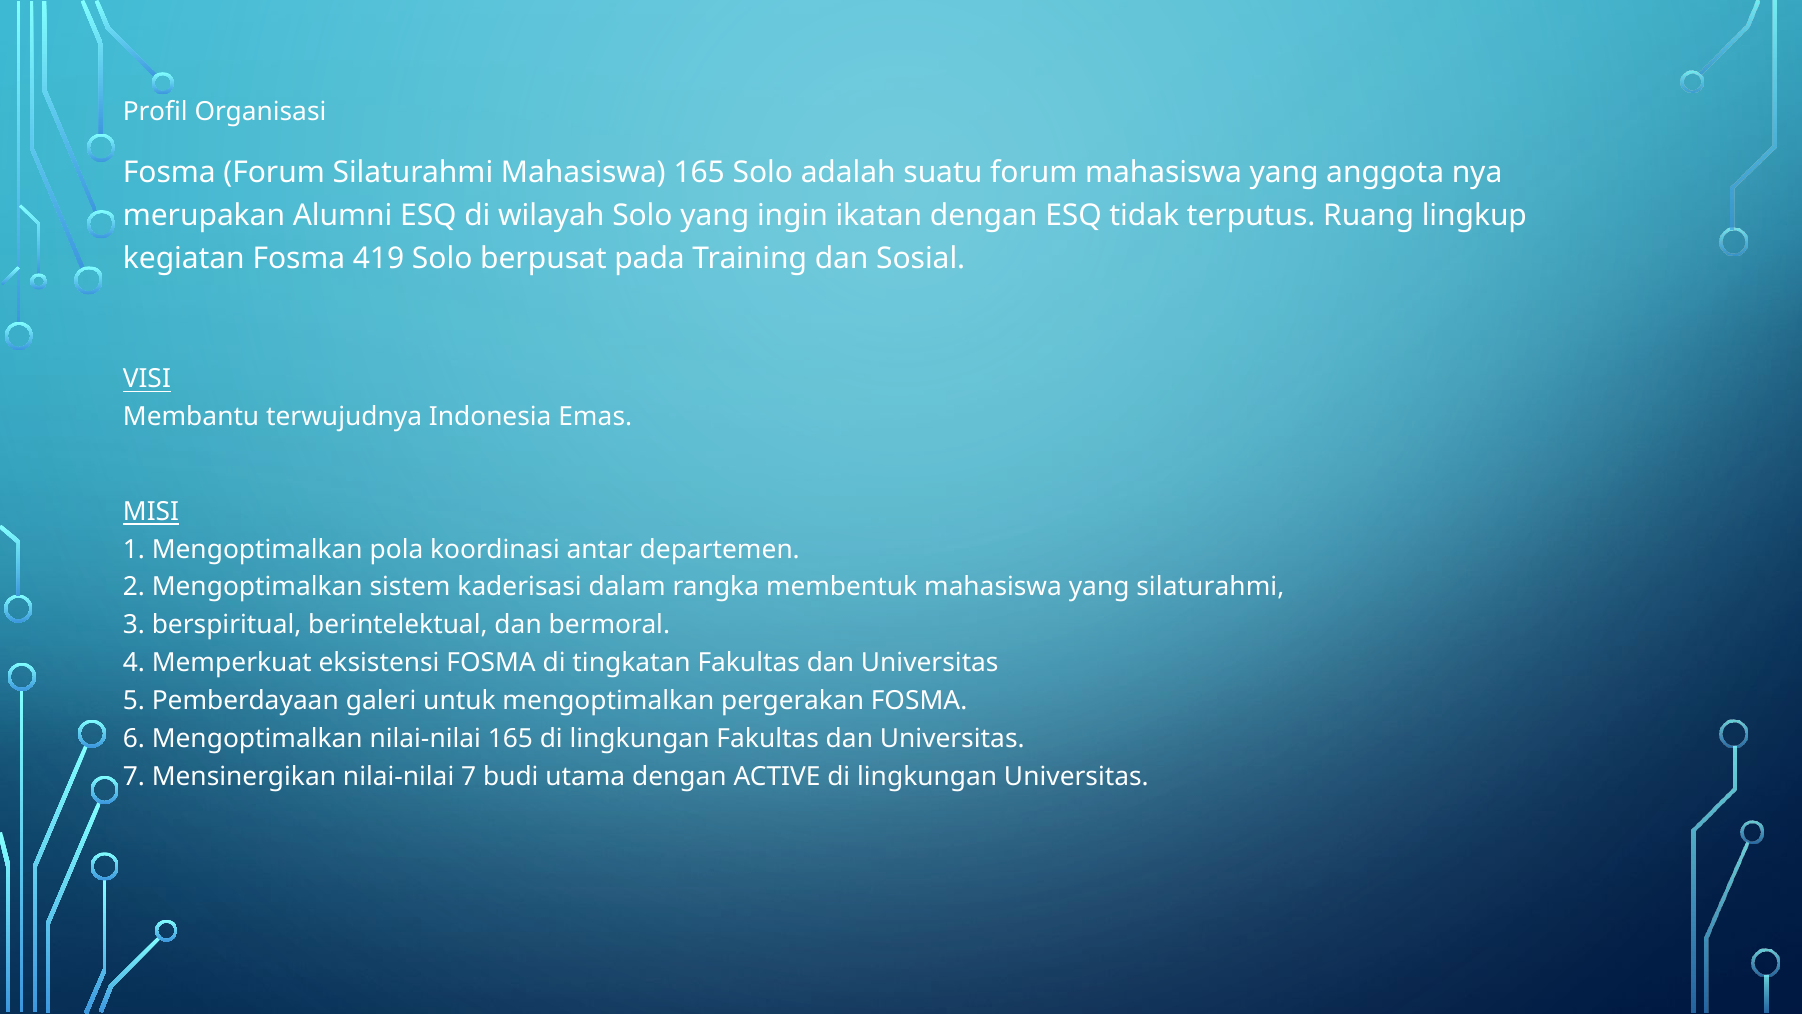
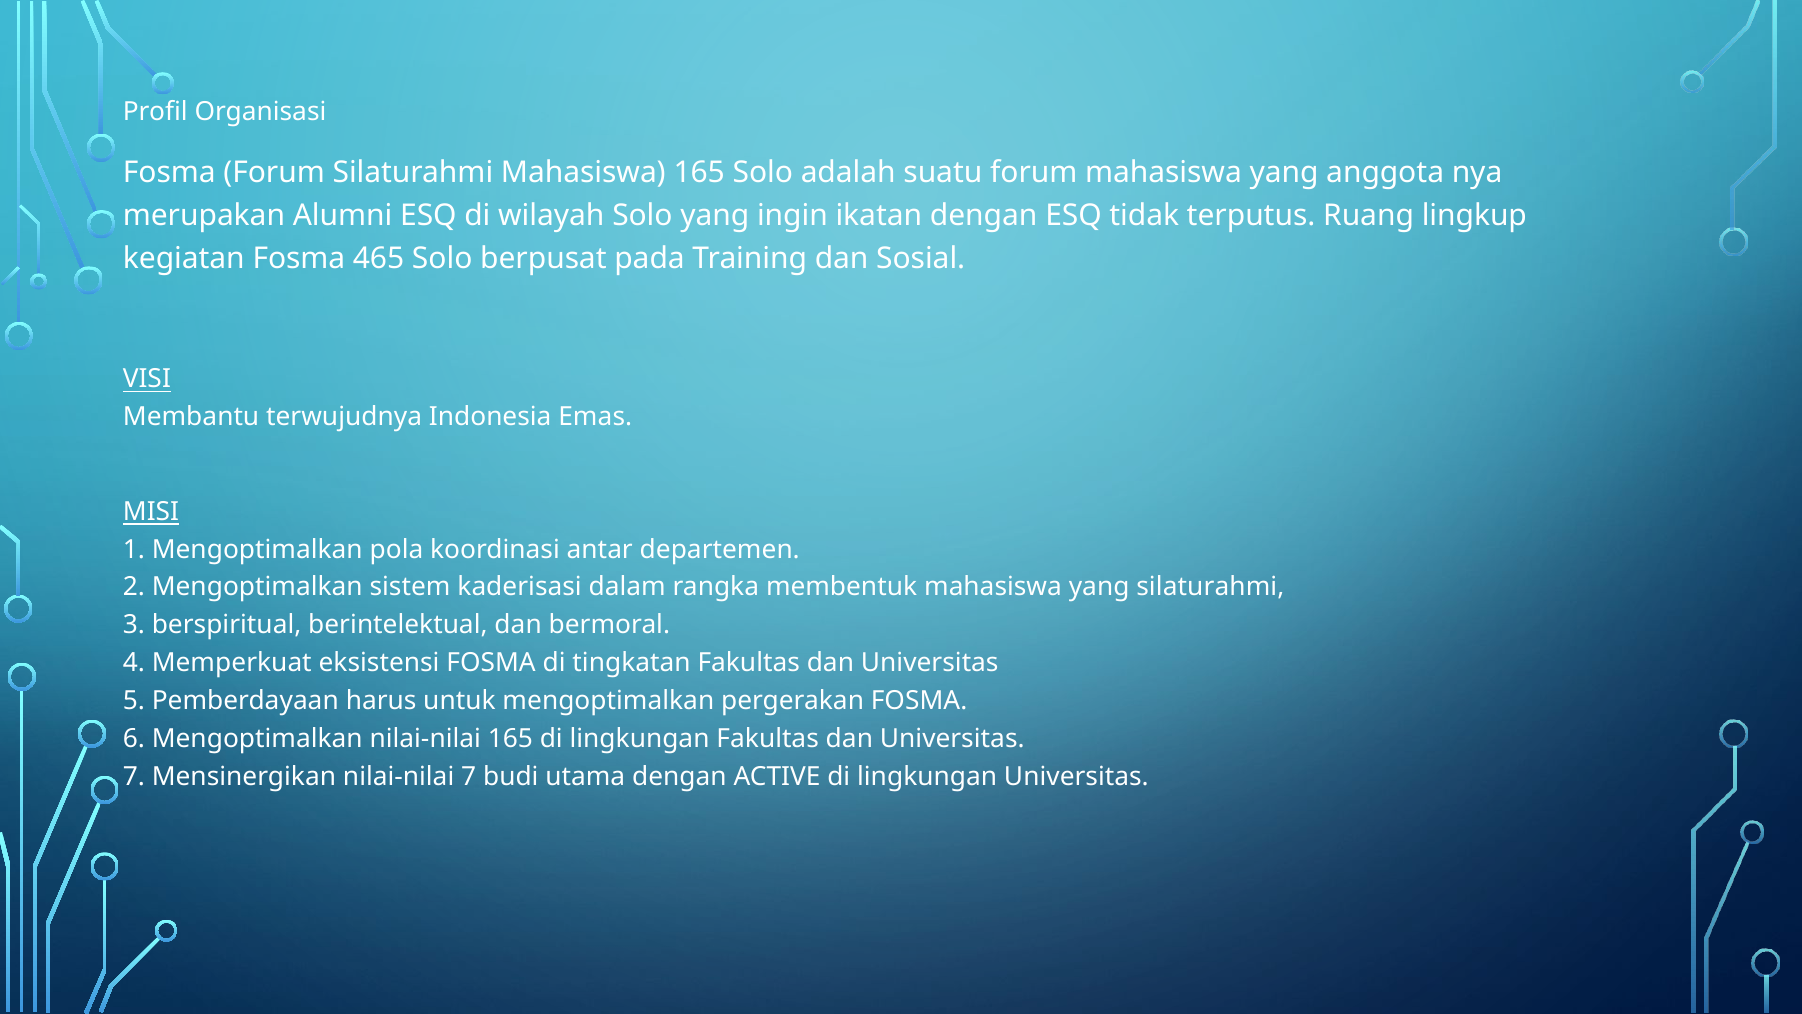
419: 419 -> 465
galeri: galeri -> harus
